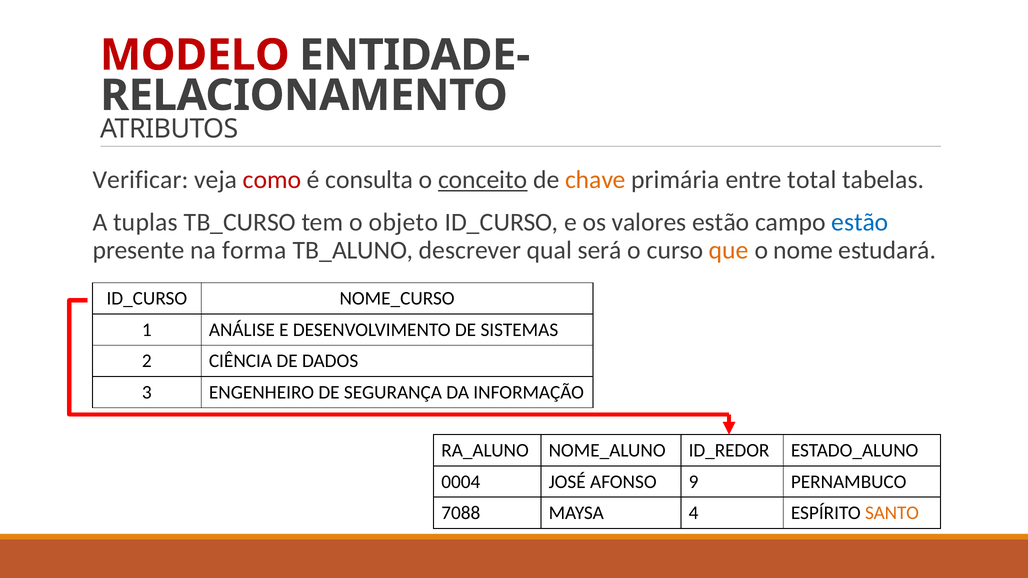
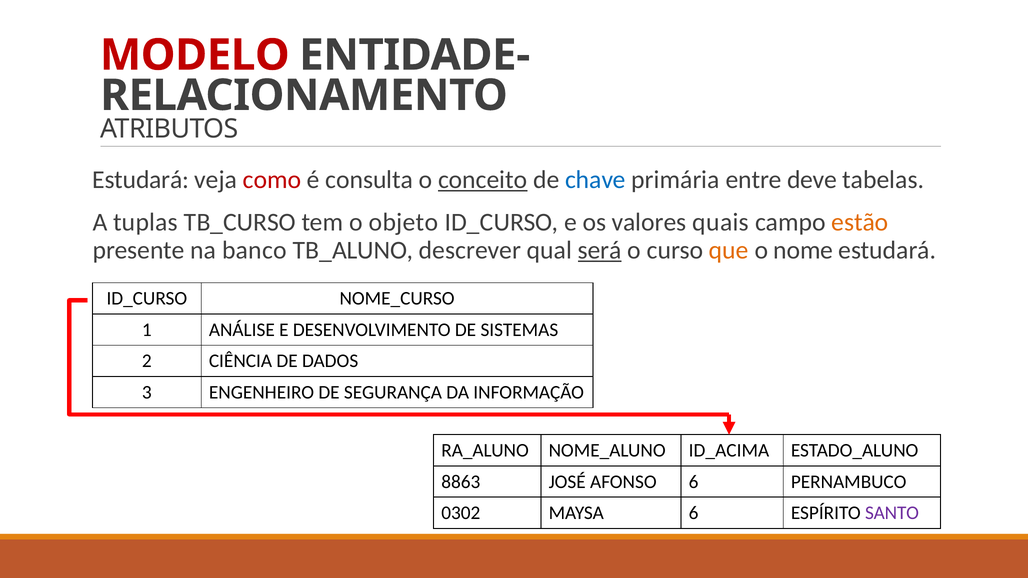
Verificar at (140, 180): Verificar -> Estudará
chave colour: orange -> blue
total: total -> deve
valores estão: estão -> quais
estão at (860, 223) colour: blue -> orange
forma: forma -> banco
será underline: none -> present
ID_REDOR: ID_REDOR -> ID_ACIMA
0004: 0004 -> 8863
AFONSO 9: 9 -> 6
7088: 7088 -> 0302
MAYSA 4: 4 -> 6
SANTO colour: orange -> purple
